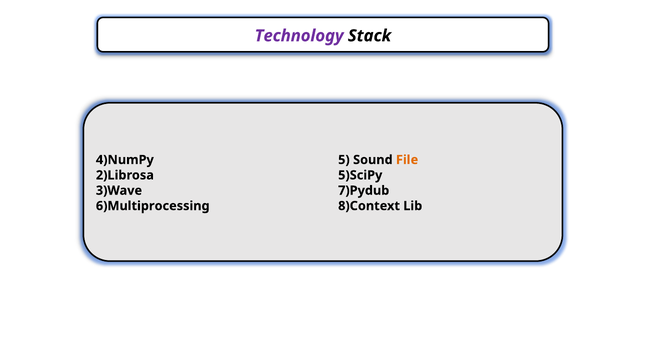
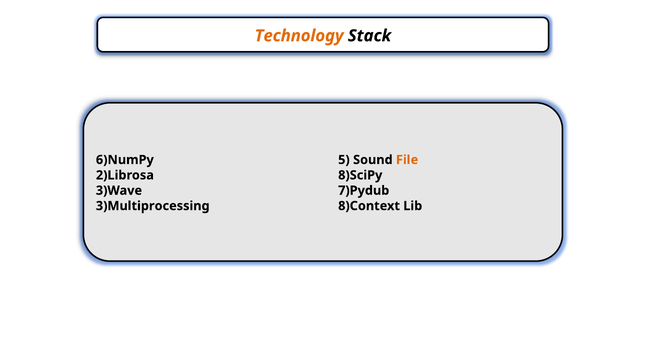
Technology colour: purple -> orange
4)NumPy: 4)NumPy -> 6)NumPy
5)SciPy: 5)SciPy -> 8)SciPy
6)Multiprocessing: 6)Multiprocessing -> 3)Multiprocessing
